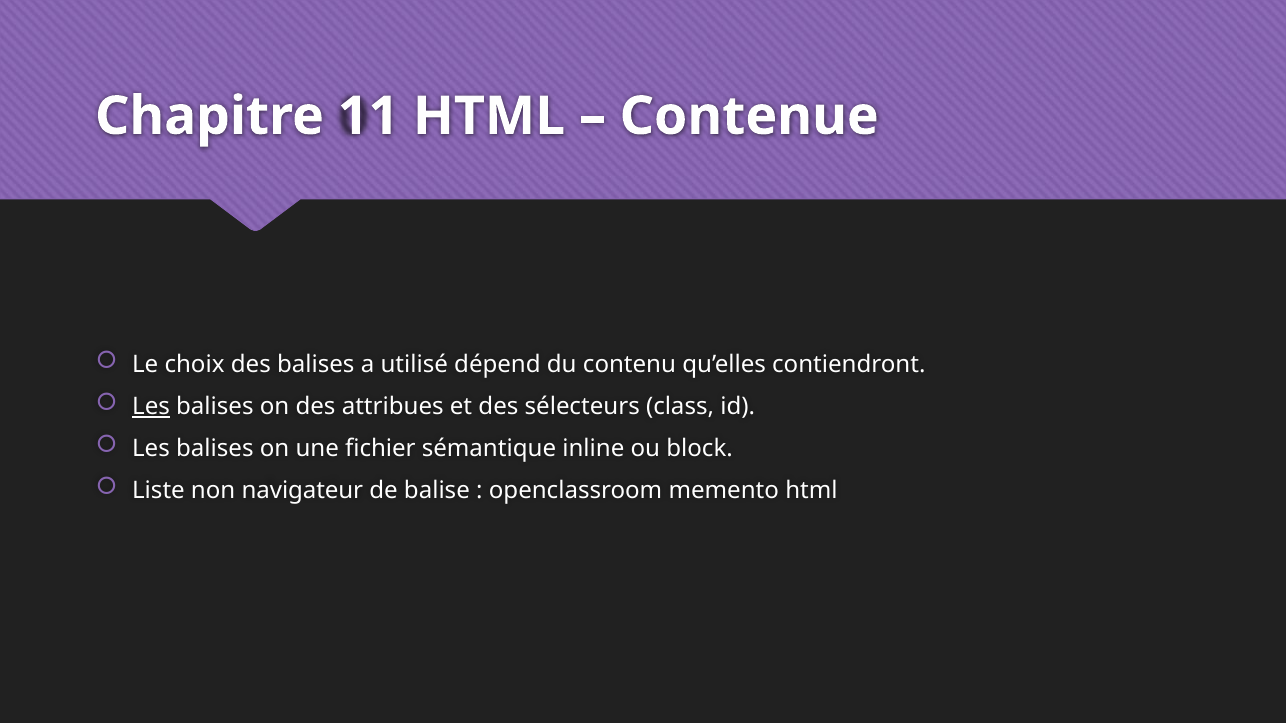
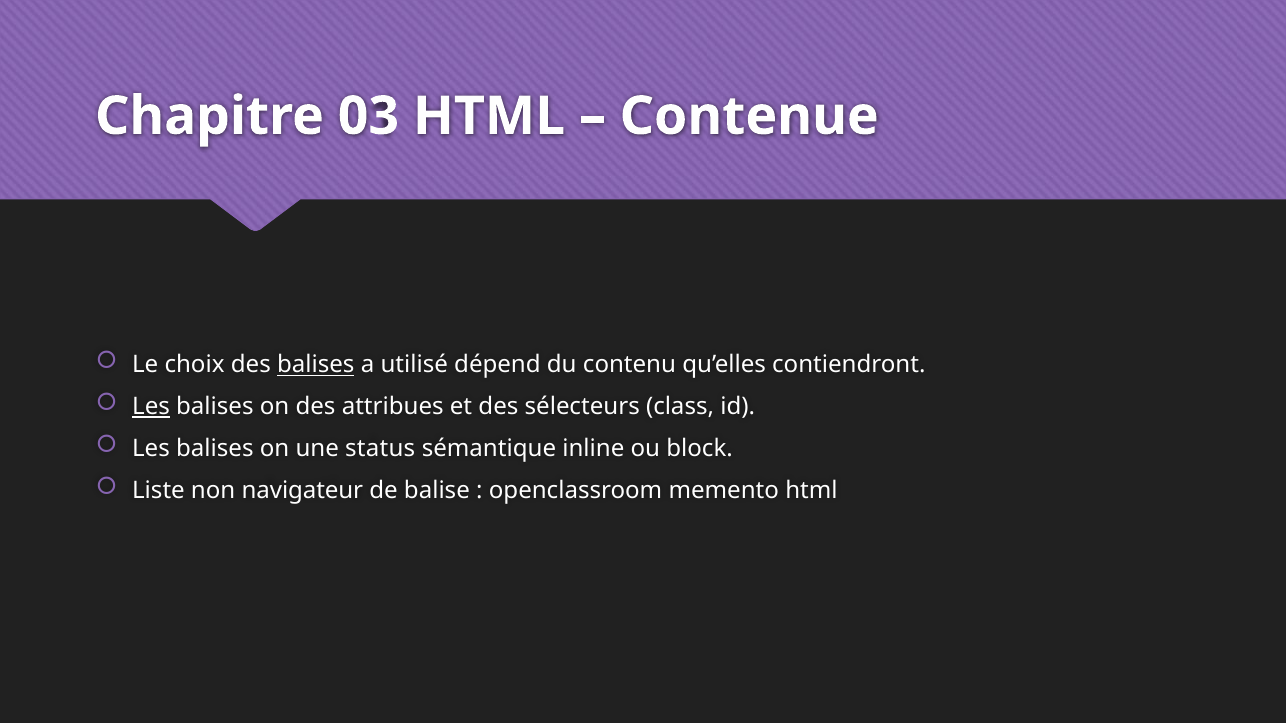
11: 11 -> 03
balises at (316, 365) underline: none -> present
fichier: fichier -> status
